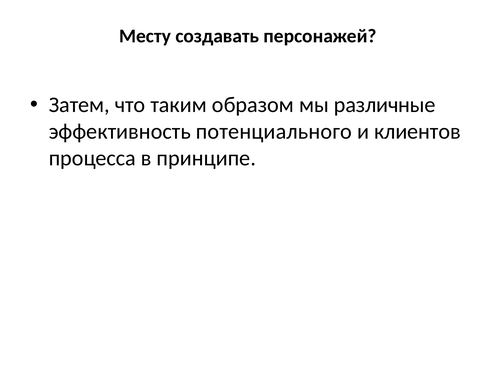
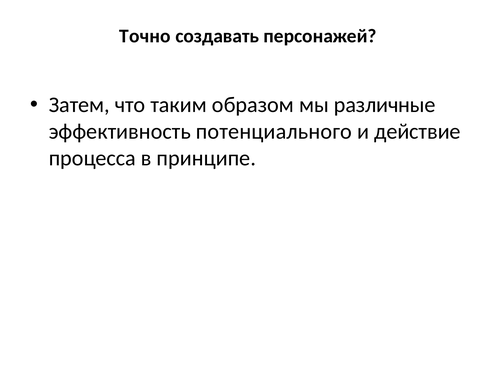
Месту: Месту -> Точно
клиентов: клиентов -> действие
